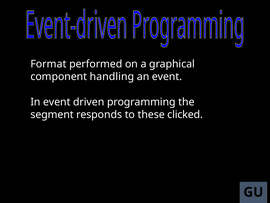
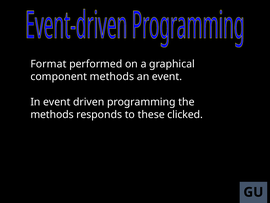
component handling: handling -> methods
segment at (52, 114): segment -> methods
